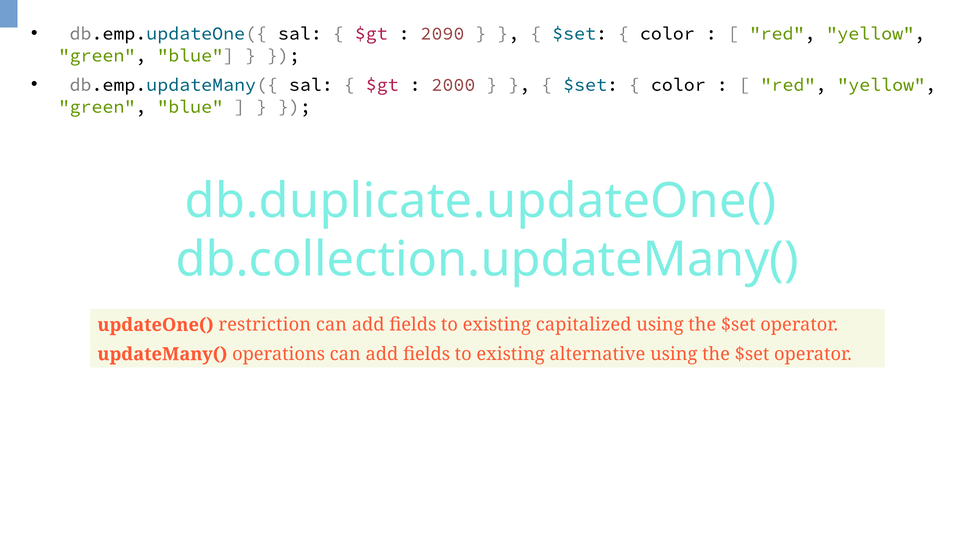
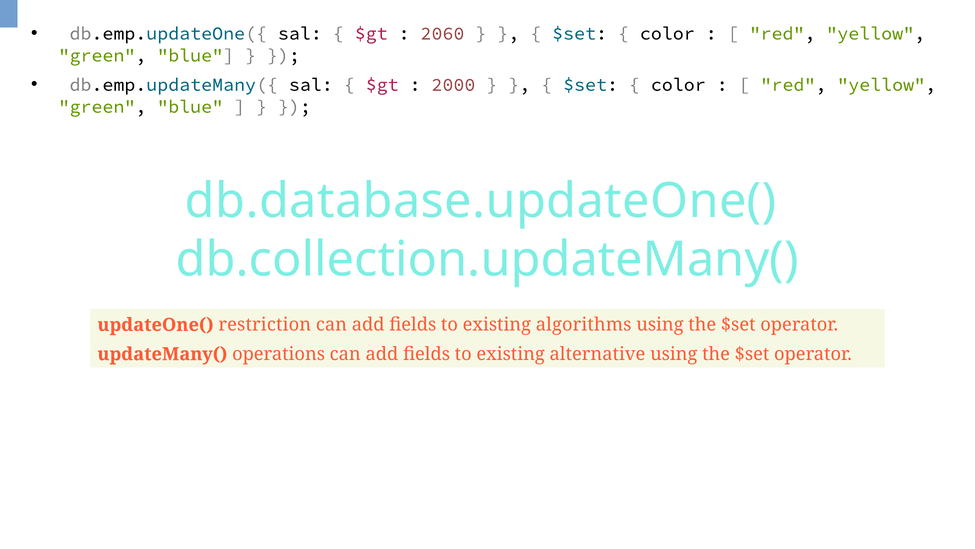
2090: 2090 -> 2060
db.duplicate.updateOne(: db.duplicate.updateOne( -> db.database.updateOne(
capitalized: capitalized -> algorithms
